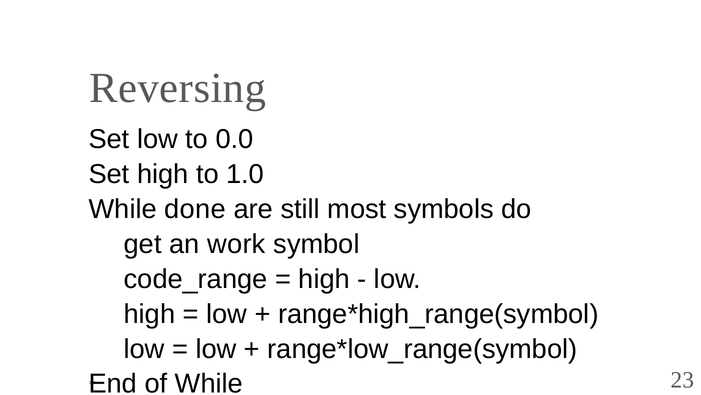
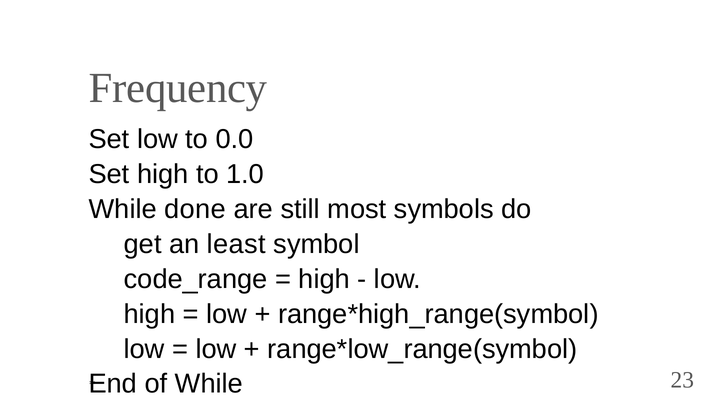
Reversing: Reversing -> Frequency
work: work -> least
